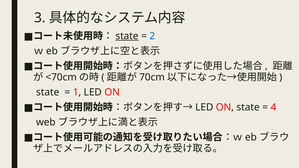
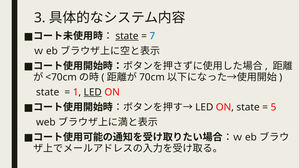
2: 2 -> 7
LED at (93, 92) underline: none -> present
4: 4 -> 5
